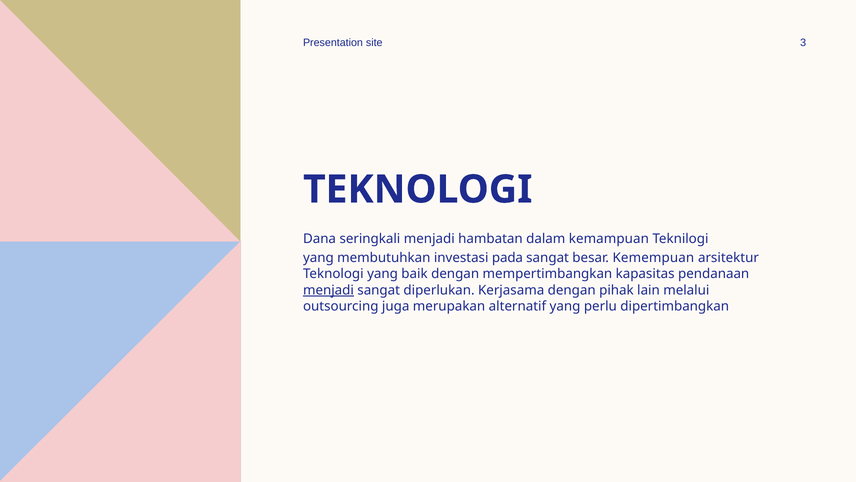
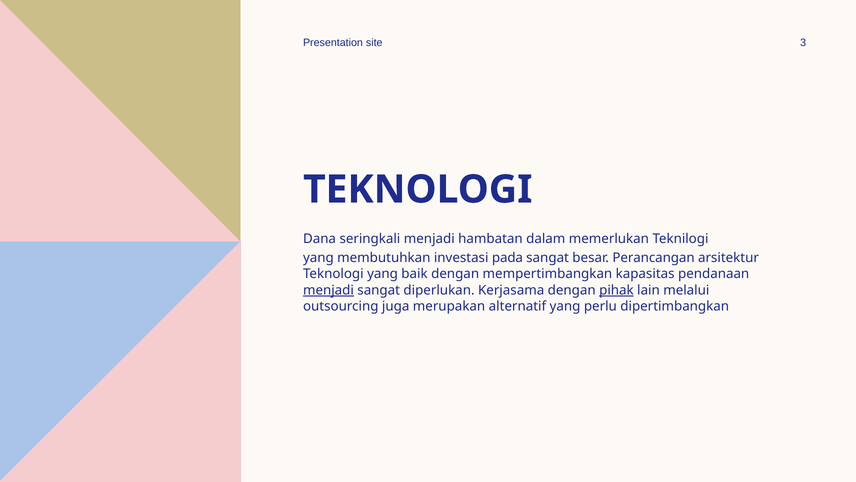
kemampuan: kemampuan -> memerlukan
Kemempuan: Kemempuan -> Perancangan
pihak underline: none -> present
